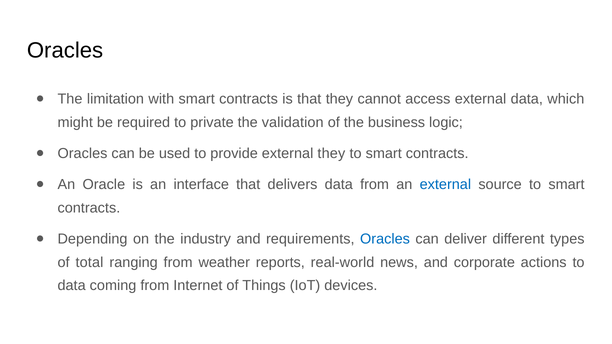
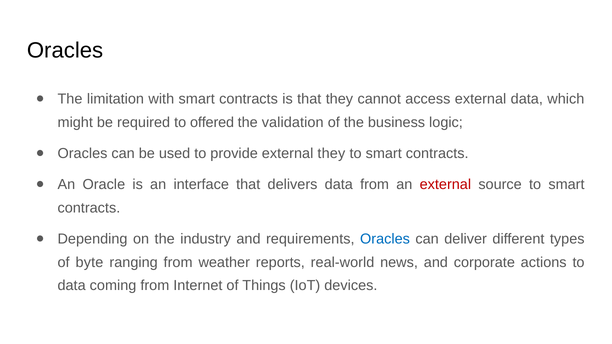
private: private -> offered
external at (445, 185) colour: blue -> red
total: total -> byte
